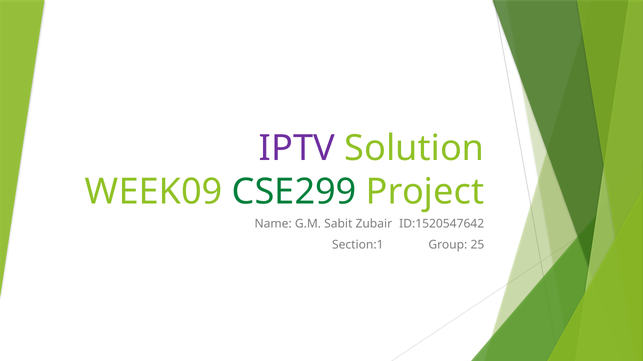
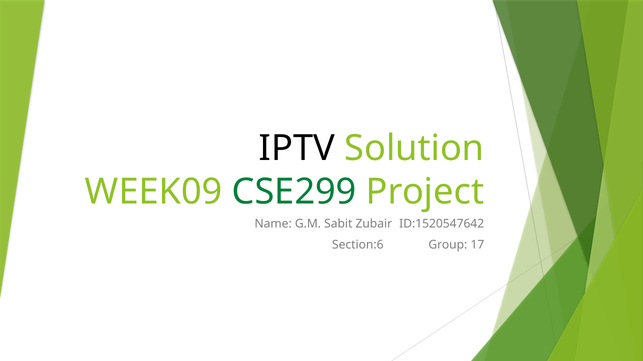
IPTV colour: purple -> black
Section:1: Section:1 -> Section:6
25: 25 -> 17
